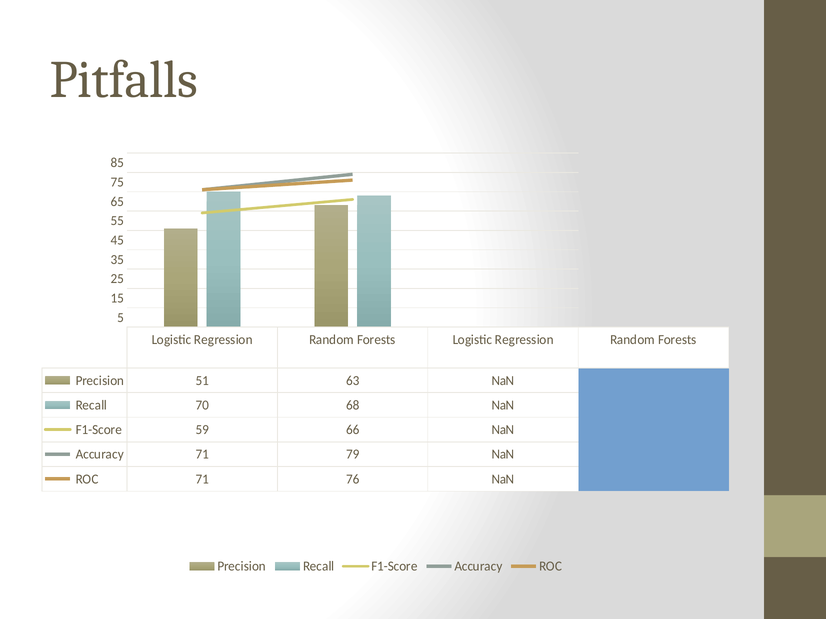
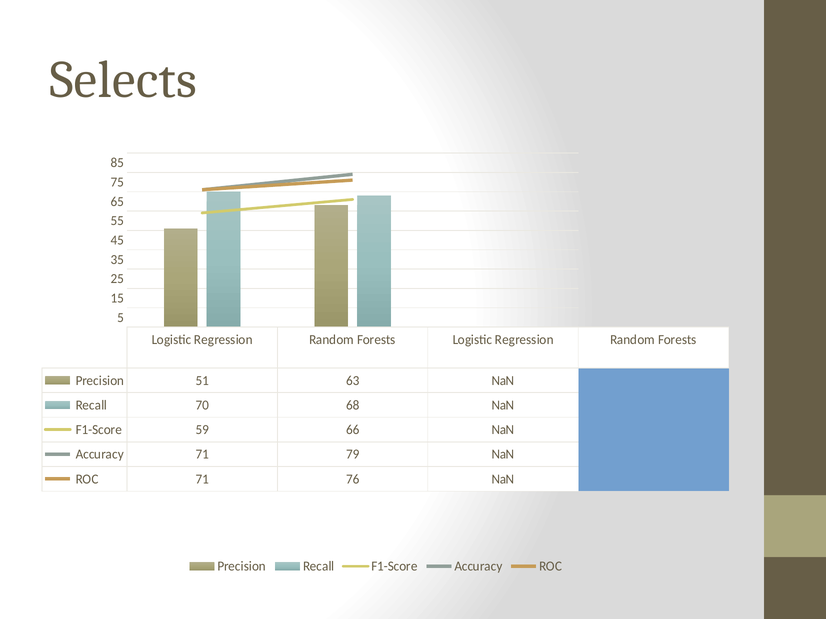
Pitfalls: Pitfalls -> Selects
